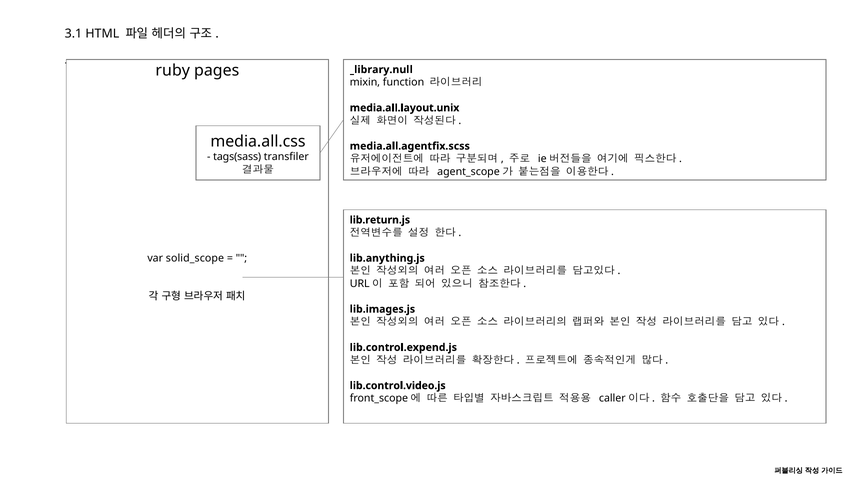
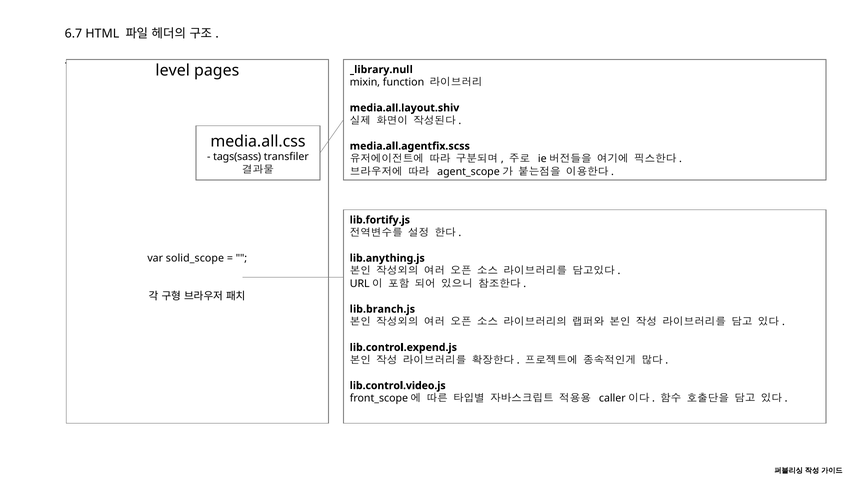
3.1: 3.1 -> 6.7
ruby: ruby -> level
media.all.layout.unix: media.all.layout.unix -> media.all.layout.shiv
lib.return.js: lib.return.js -> lib.fortify.js
lib.images.js: lib.images.js -> lib.branch.js
